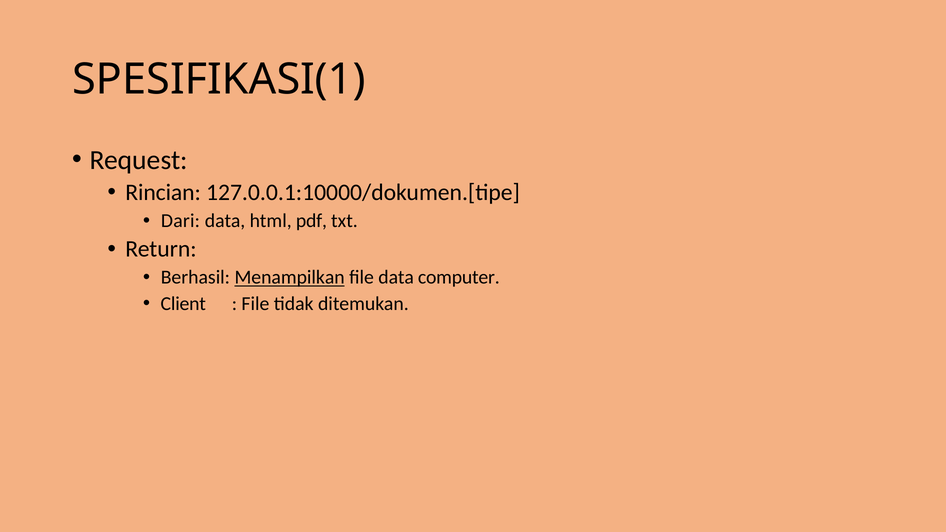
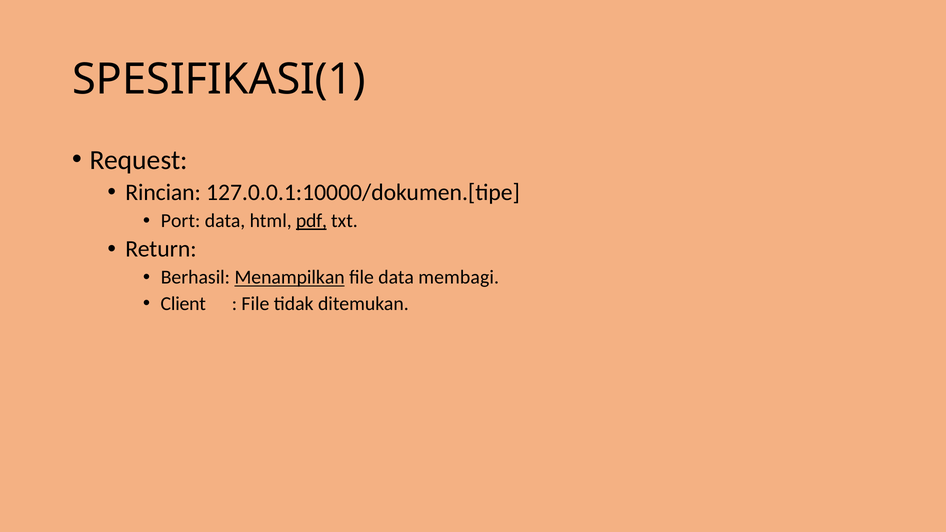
Dari: Dari -> Port
pdf underline: none -> present
computer: computer -> membagi
